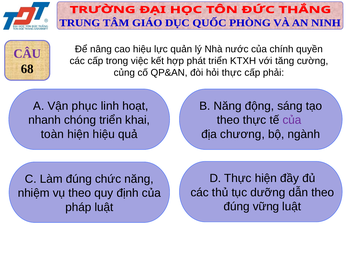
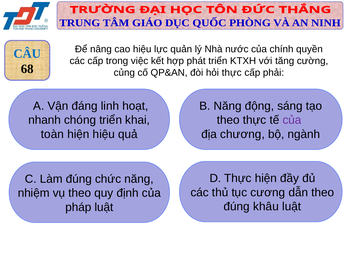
CÂU colour: purple -> blue
phục: phục -> đáng
dưỡng: dưỡng -> cương
vững: vững -> khâu
